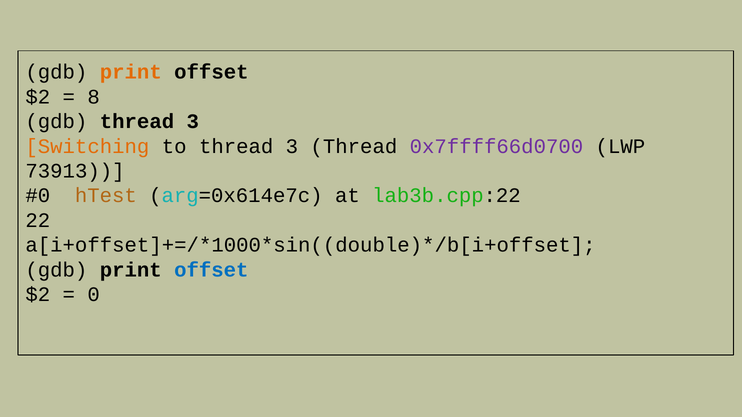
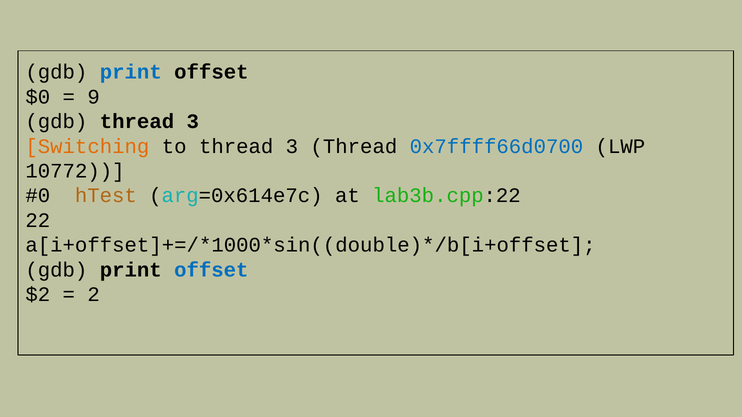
print at (131, 72) colour: orange -> blue
$2 at (38, 97): $2 -> $0
8: 8 -> 9
0x7ffff66d0700 colour: purple -> blue
73913: 73913 -> 10772
0: 0 -> 2
